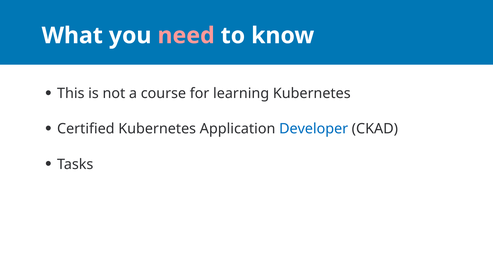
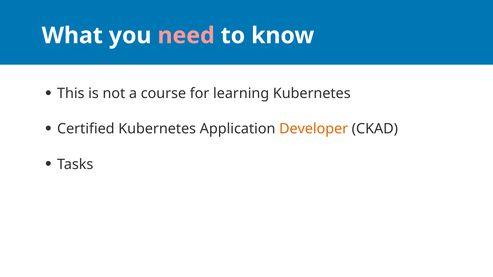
Developer colour: blue -> orange
